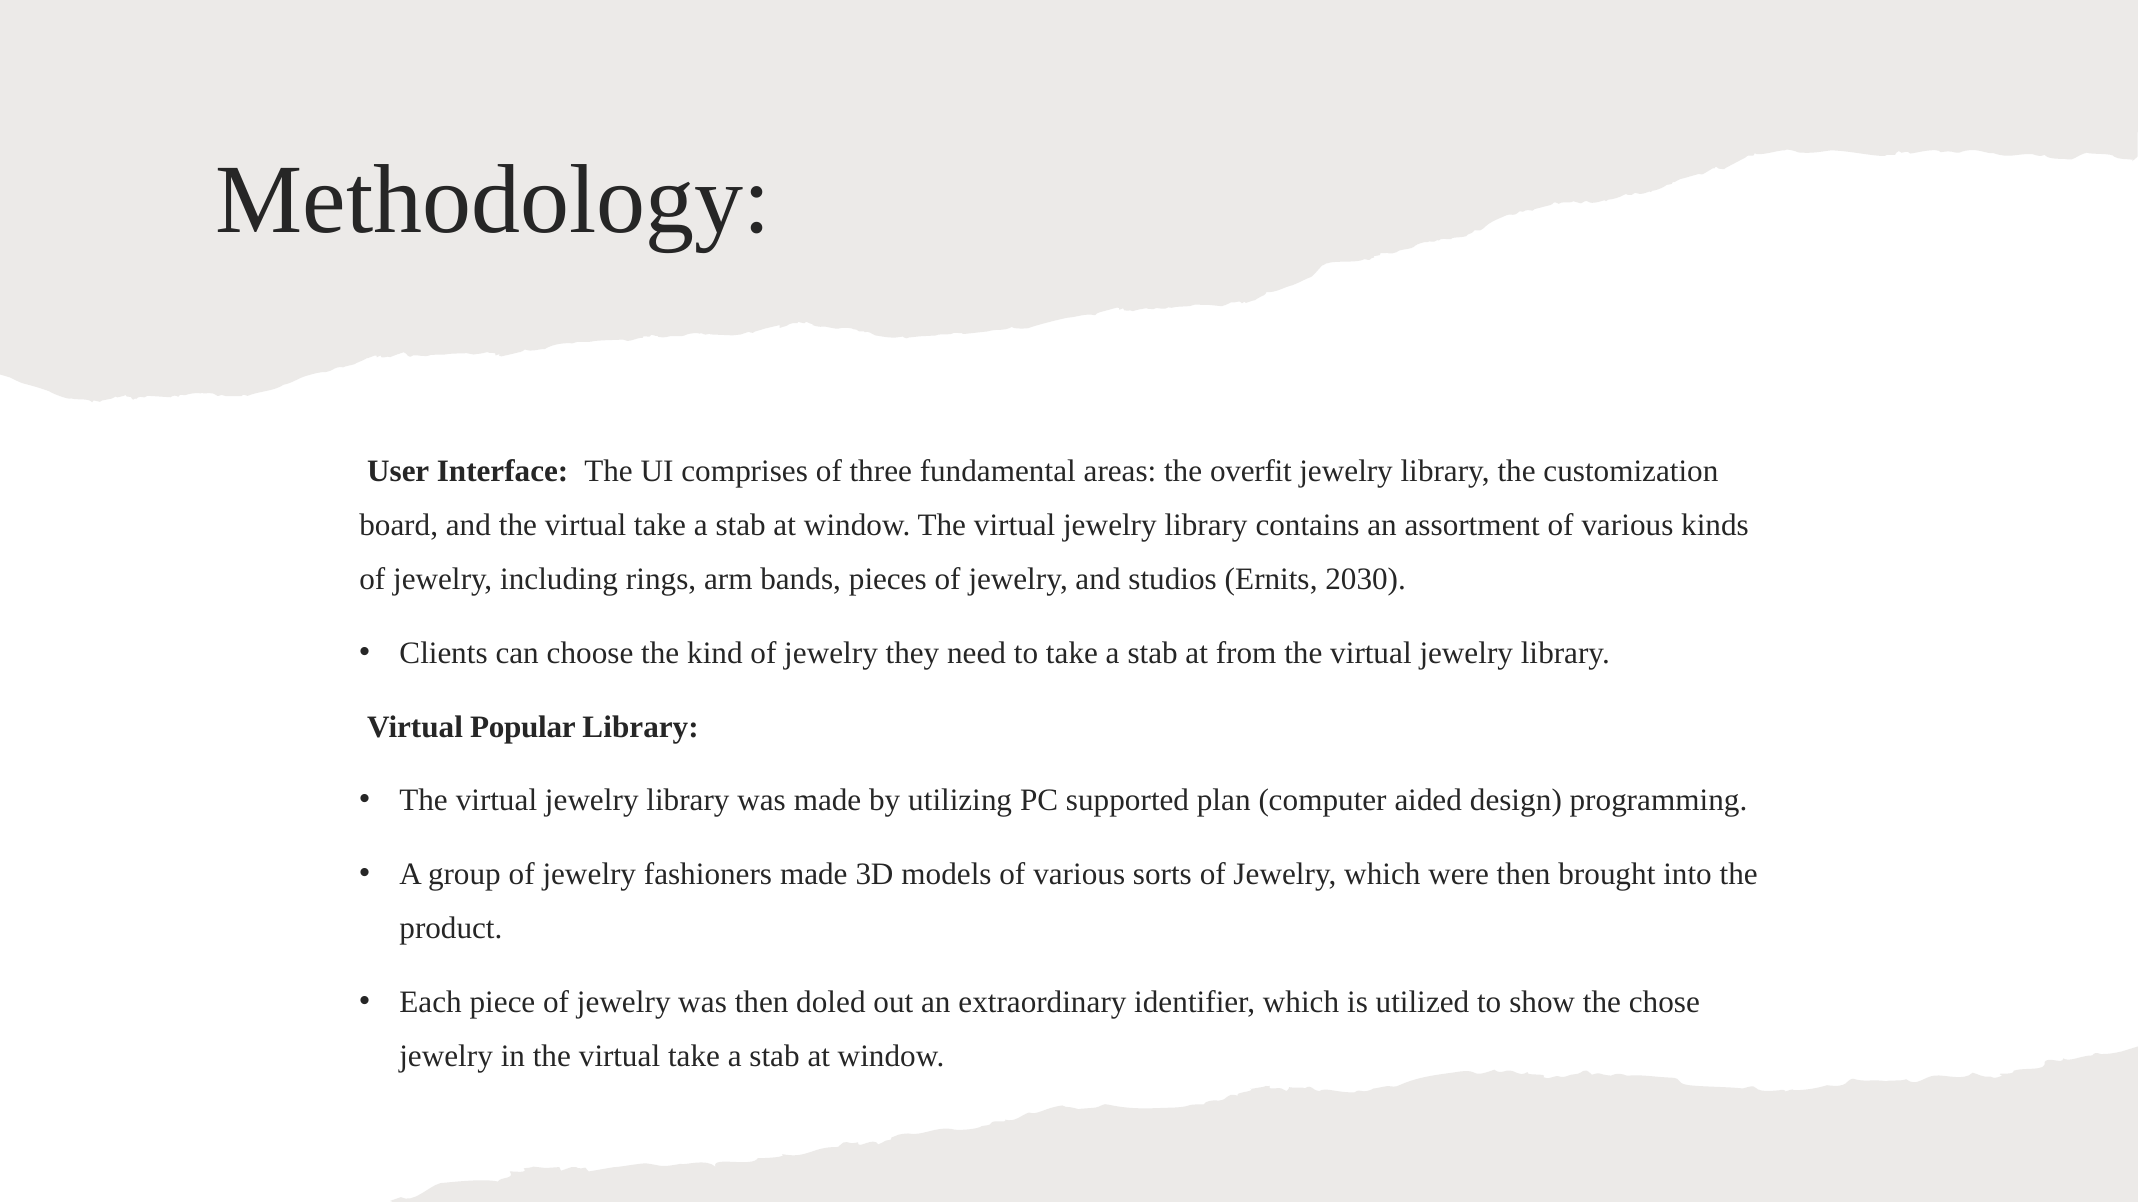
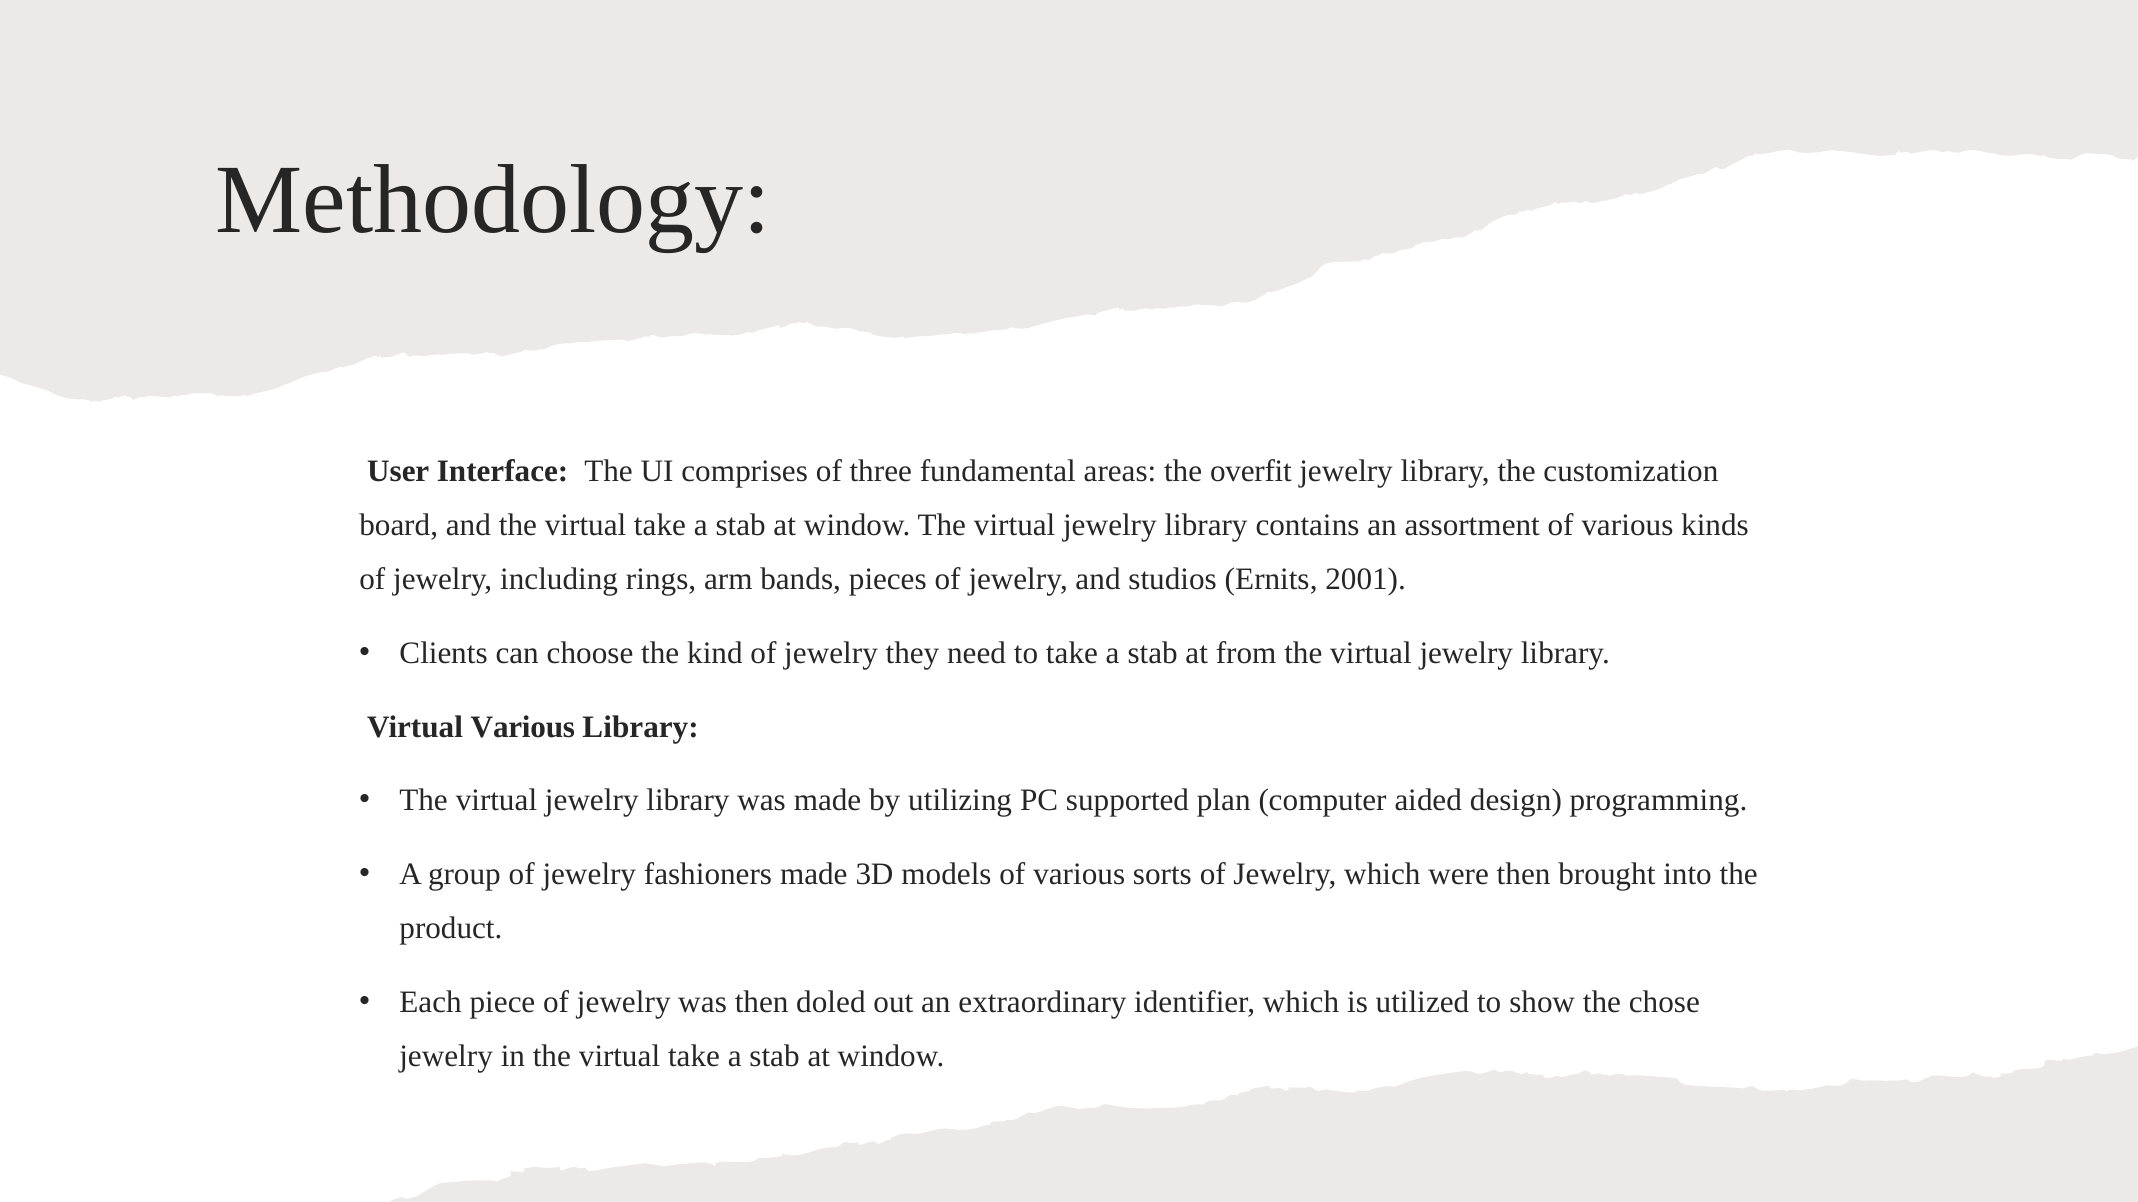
2030: 2030 -> 2001
Virtual Popular: Popular -> Various
